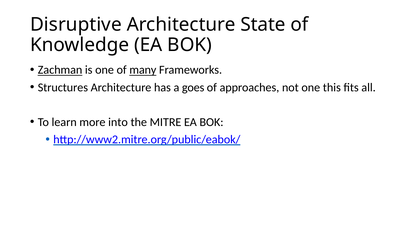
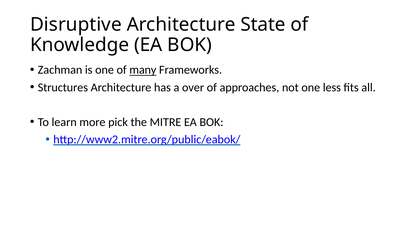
Zachman underline: present -> none
goes: goes -> over
this: this -> less
into: into -> pick
